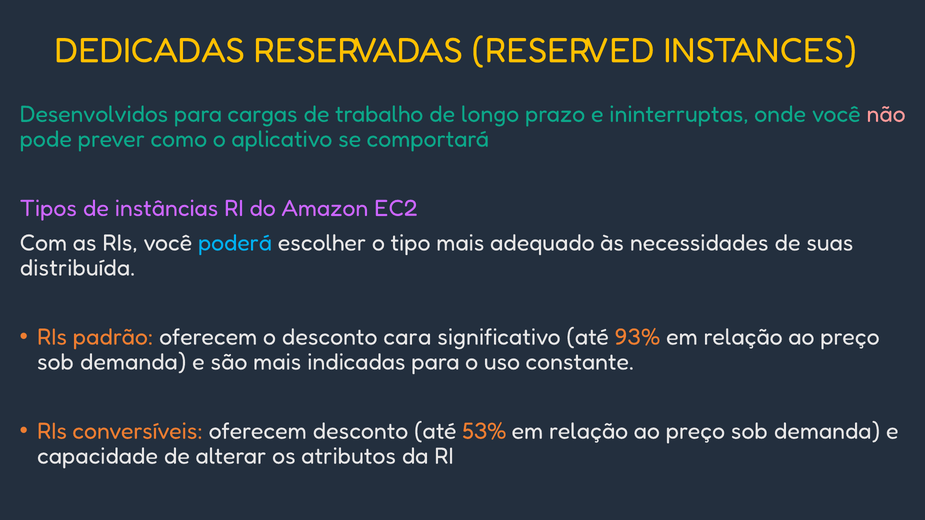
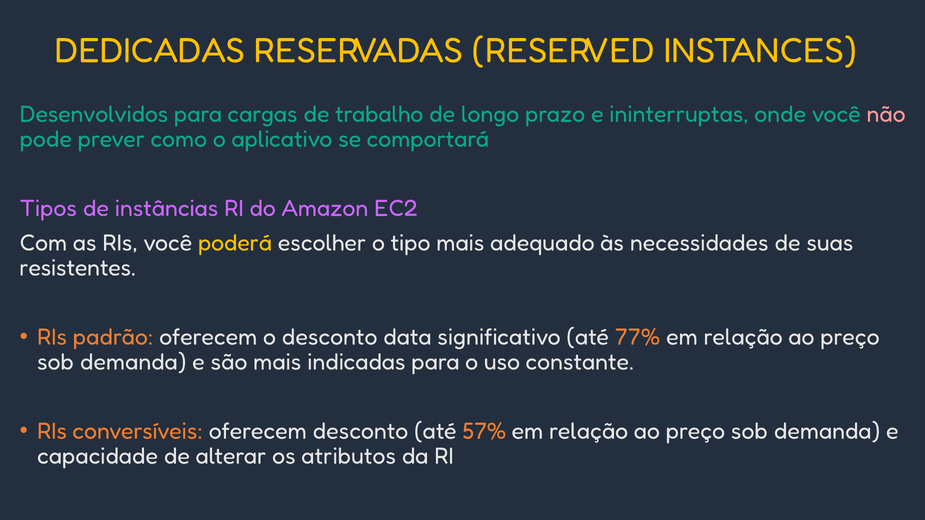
poderá colour: light blue -> yellow
distribuída: distribuída -> resistentes
cara: cara -> data
93%: 93% -> 77%
53%: 53% -> 57%
